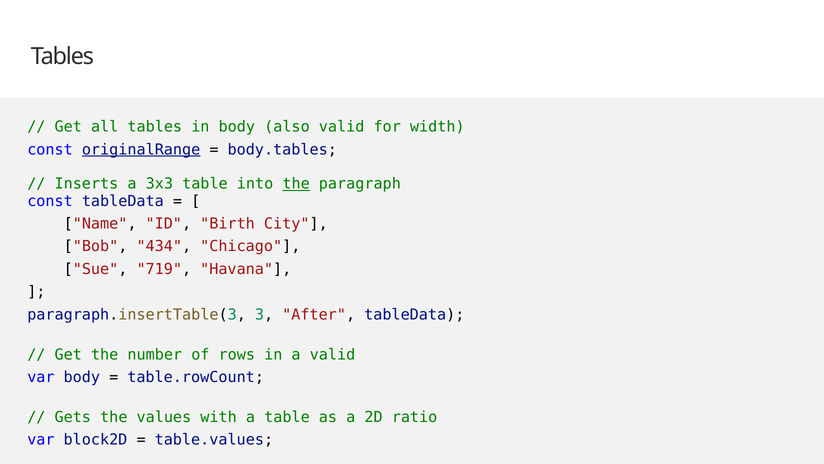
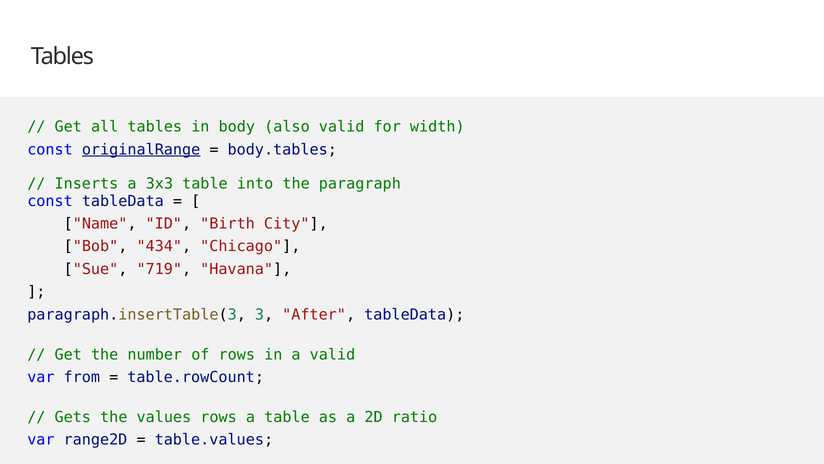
the at (296, 184) underline: present -> none
var body: body -> from
values with: with -> rows
block2D: block2D -> range2D
